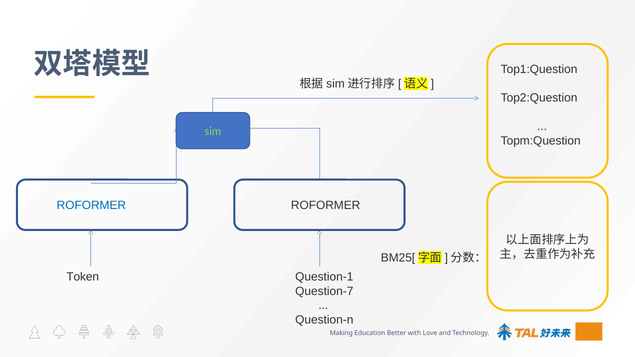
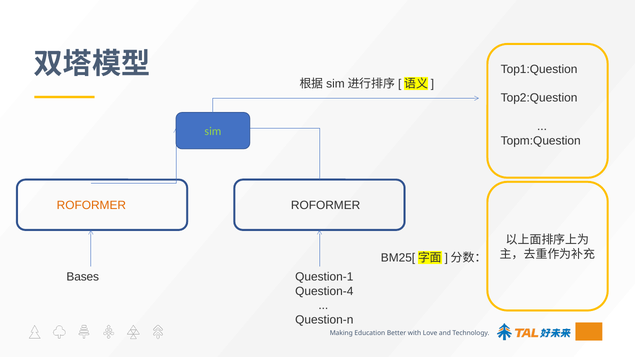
ROFORMER at (91, 206) colour: blue -> orange
Token: Token -> Bases
Question-7: Question-7 -> Question-4
